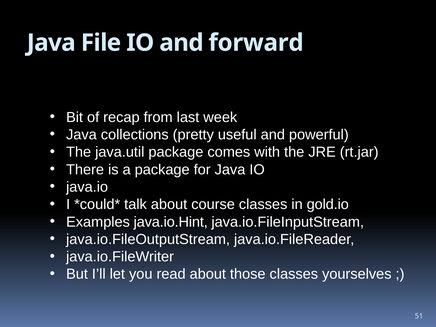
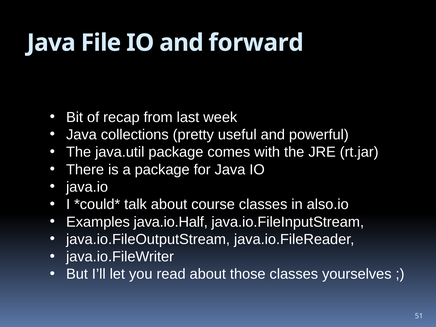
gold.io: gold.io -> also.io
java.io.Hint: java.io.Hint -> java.io.Half
